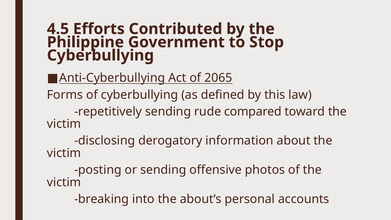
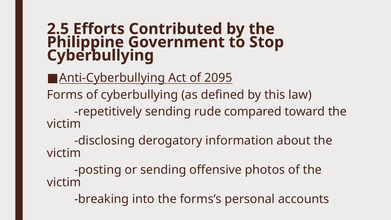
4.5: 4.5 -> 2.5
2065: 2065 -> 2095
about’s: about’s -> forms’s
